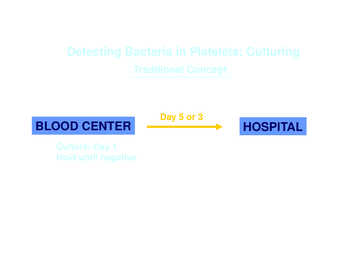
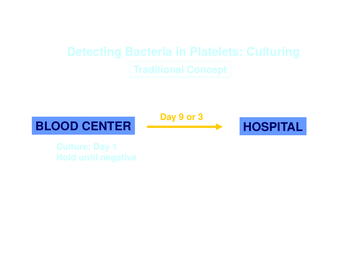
5: 5 -> 9
